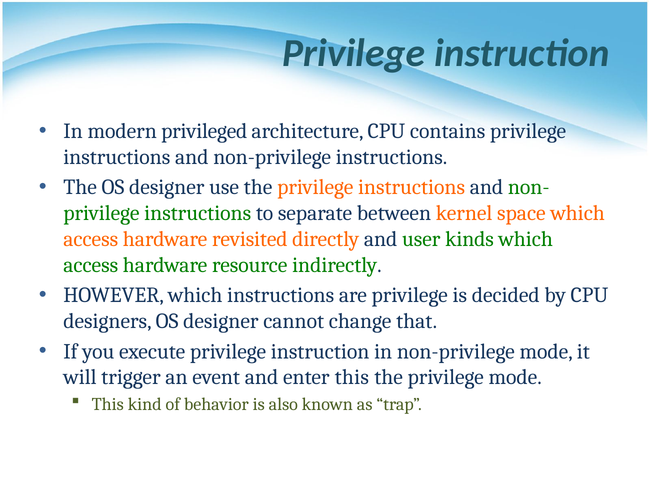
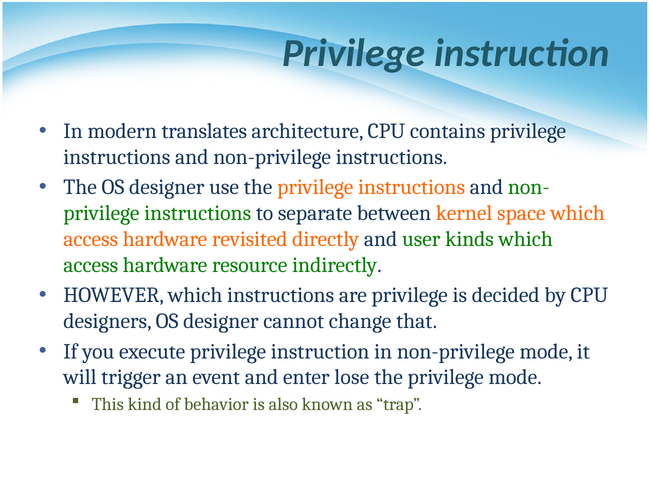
privileged: privileged -> translates
enter this: this -> lose
